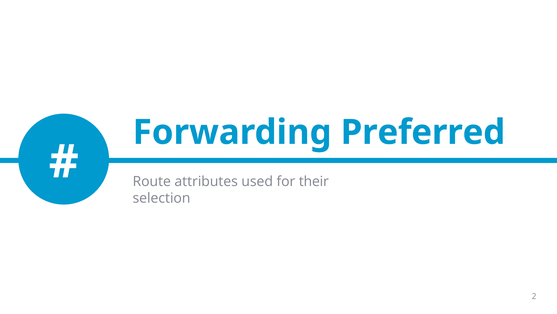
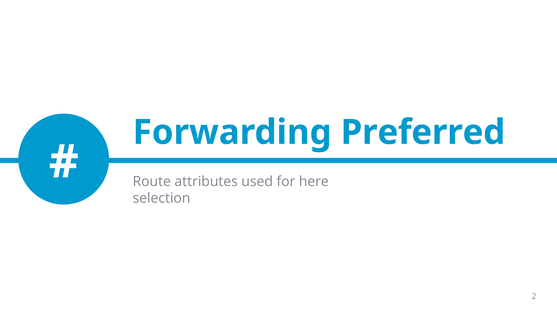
their: their -> here
